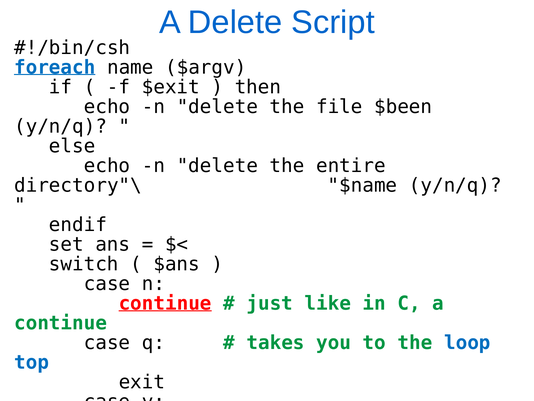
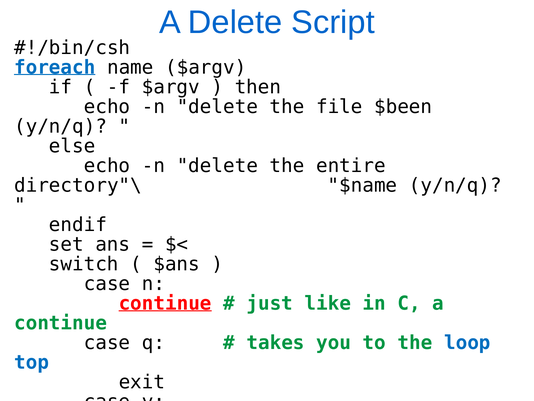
f $exit: $exit -> $argv
